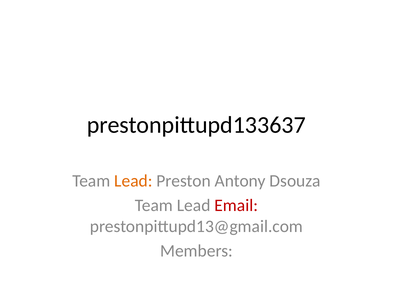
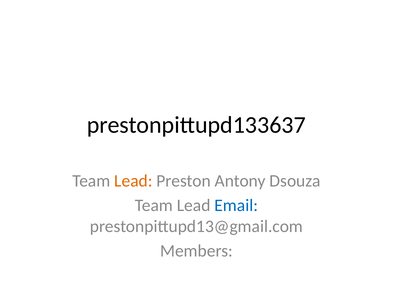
Email colour: red -> blue
